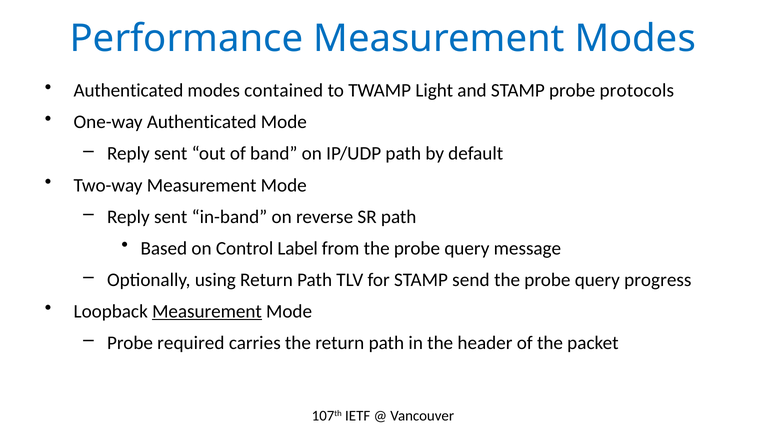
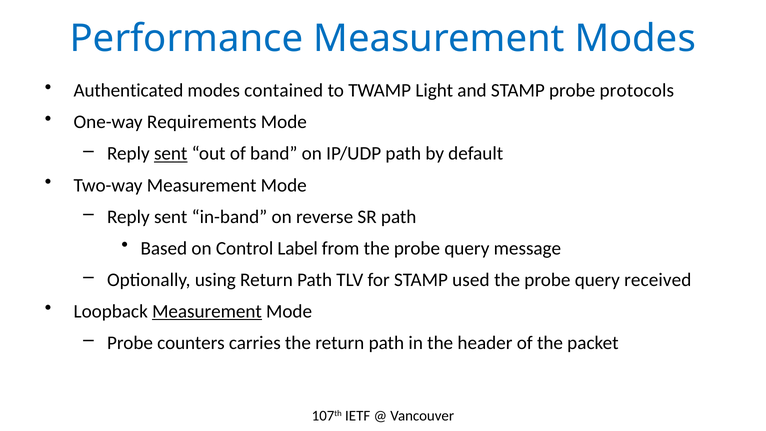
One-way Authenticated: Authenticated -> Requirements
sent at (171, 154) underline: none -> present
send: send -> used
progress: progress -> received
required: required -> counters
